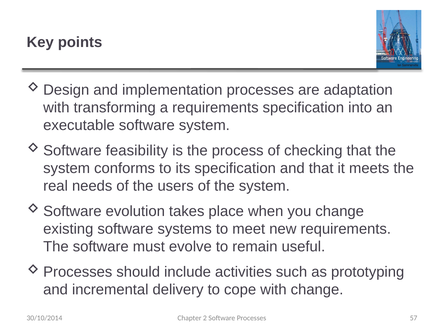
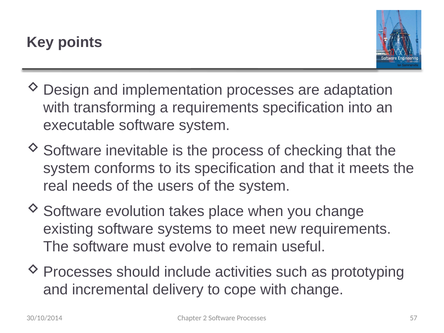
feasibility: feasibility -> inevitable
